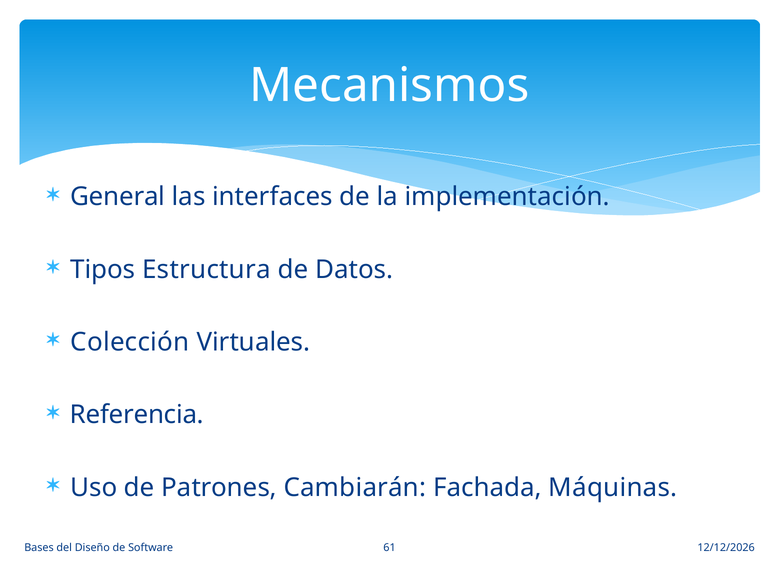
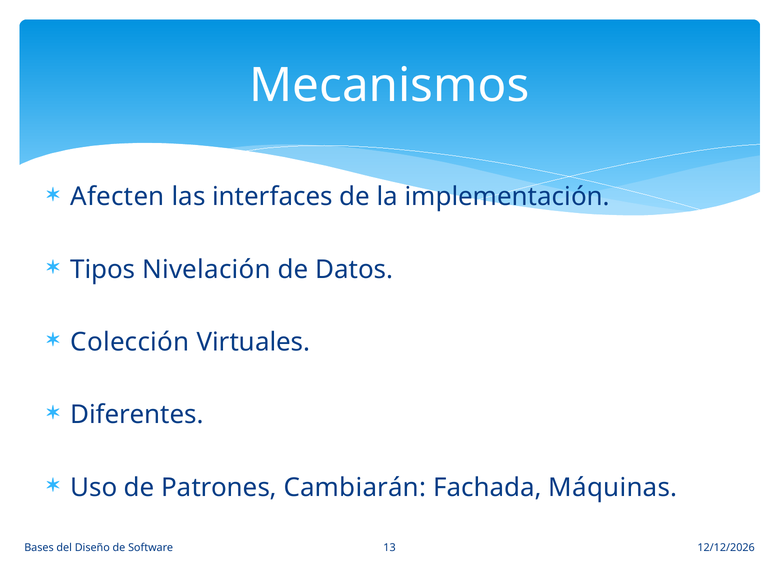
General: General -> Afecten
Estructura: Estructura -> Nivelación
Referencia: Referencia -> Diferentes
61: 61 -> 13
